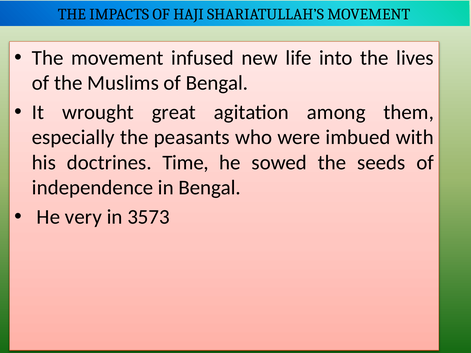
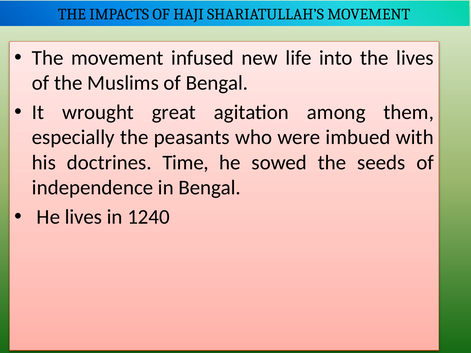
He very: very -> lives
3573: 3573 -> 1240
